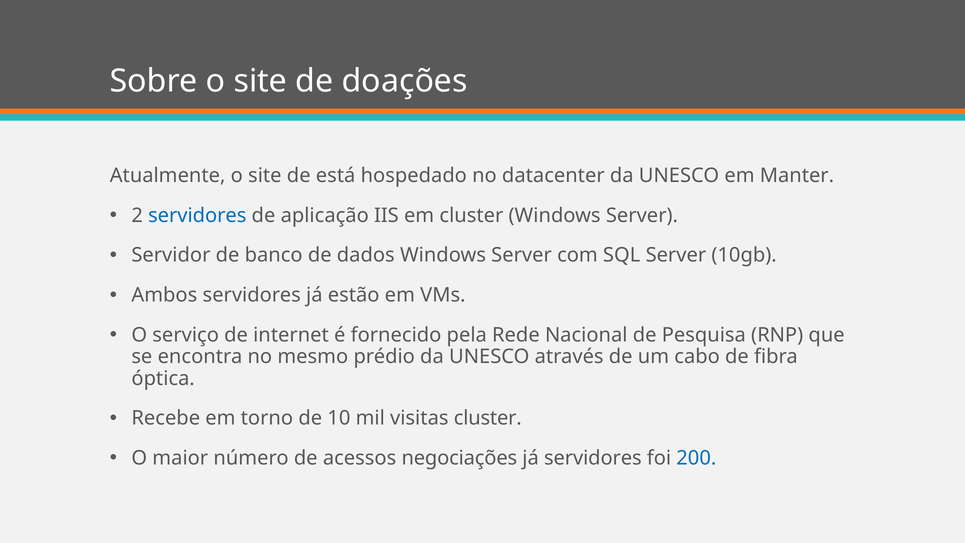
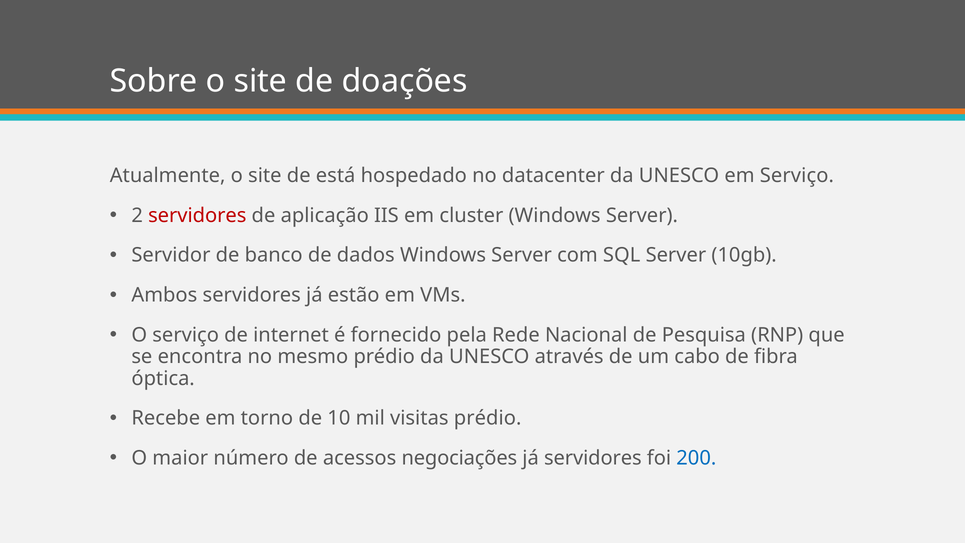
em Manter: Manter -> Serviço
servidores at (197, 215) colour: blue -> red
visitas cluster: cluster -> prédio
